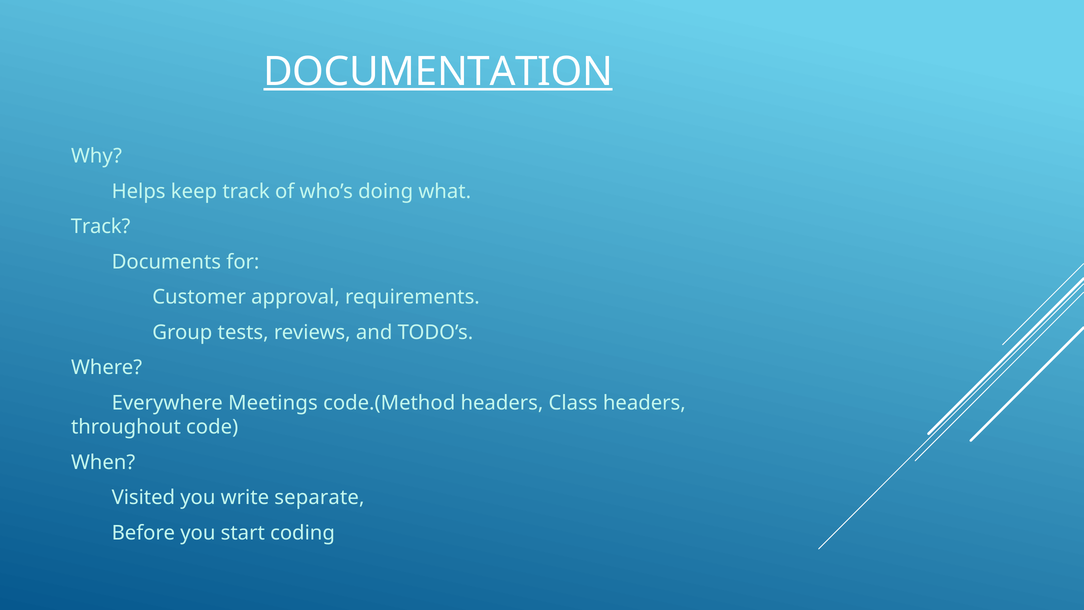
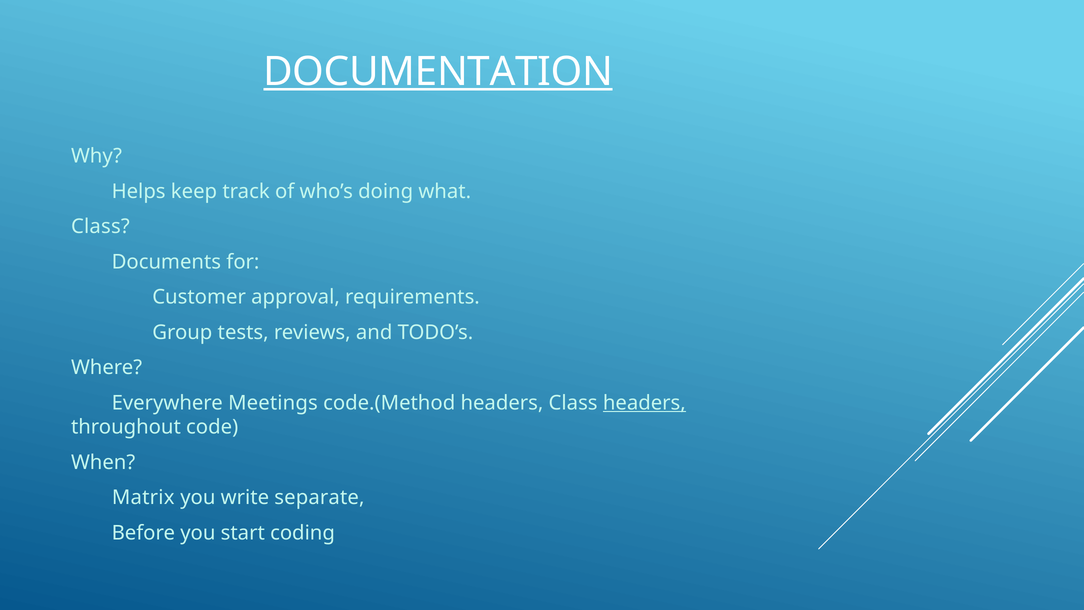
Track at (101, 226): Track -> Class
headers at (644, 403) underline: none -> present
Visited: Visited -> Matrix
